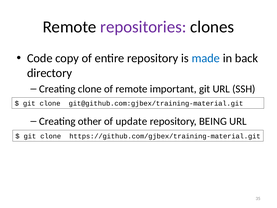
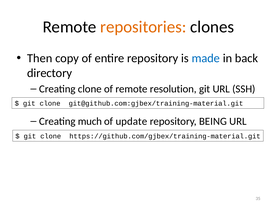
repositories colour: purple -> orange
Code: Code -> Then
important: important -> resolution
other: other -> much
